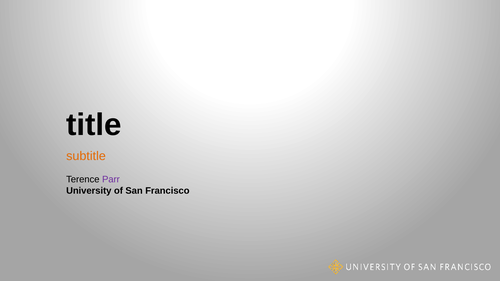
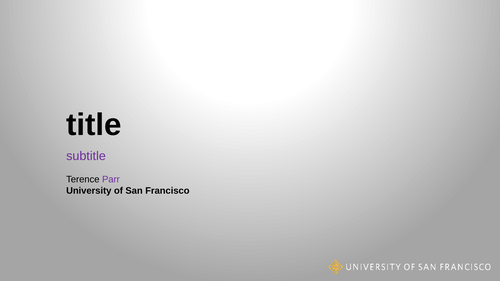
subtitle colour: orange -> purple
